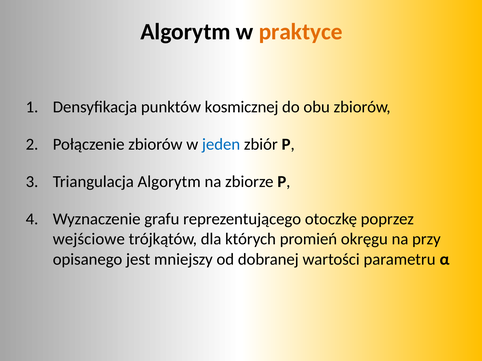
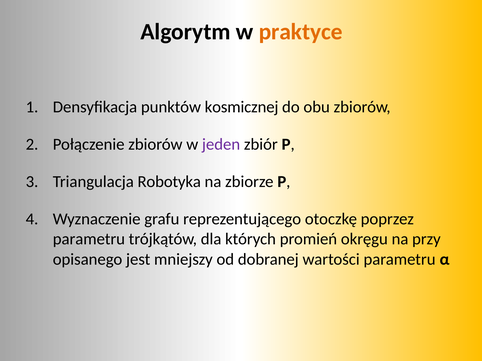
jeden colour: blue -> purple
Triangulacja Algorytm: Algorytm -> Robotyka
wejściowe at (89, 239): wejściowe -> parametru
